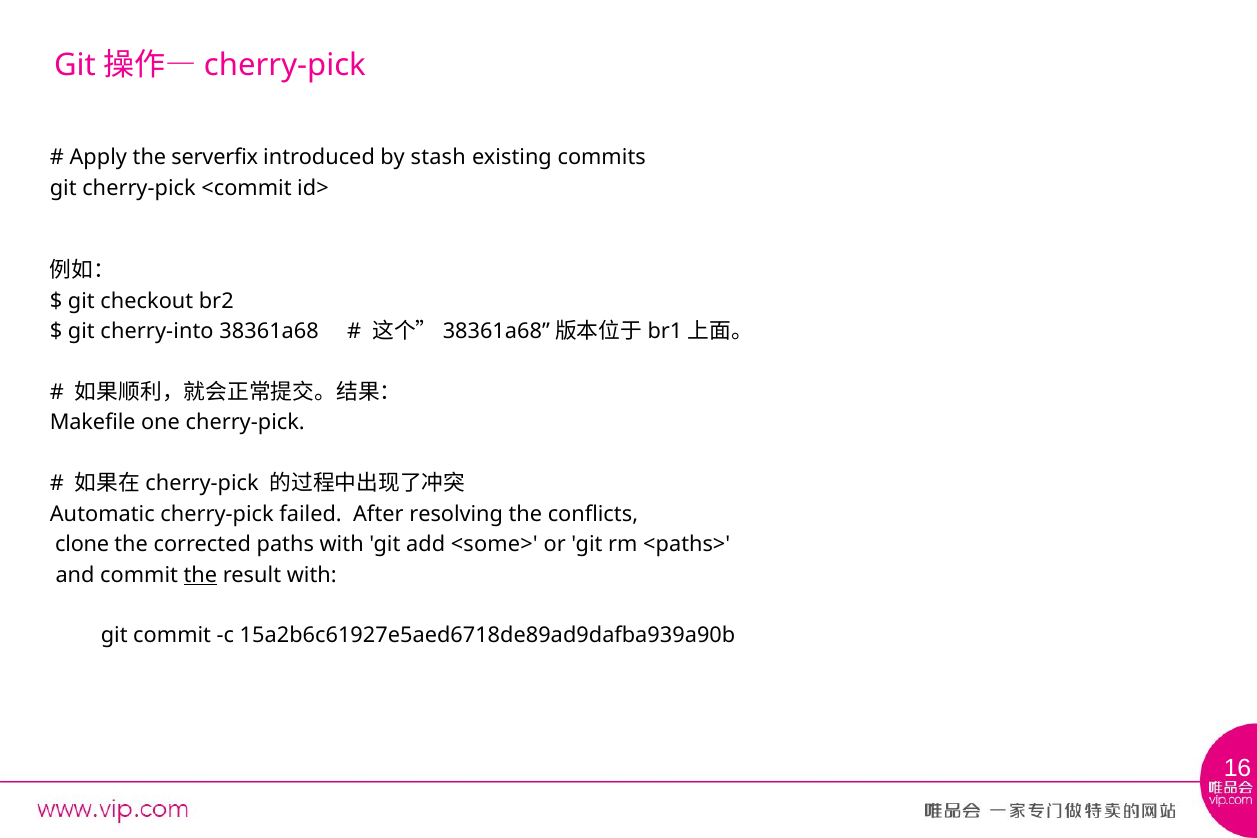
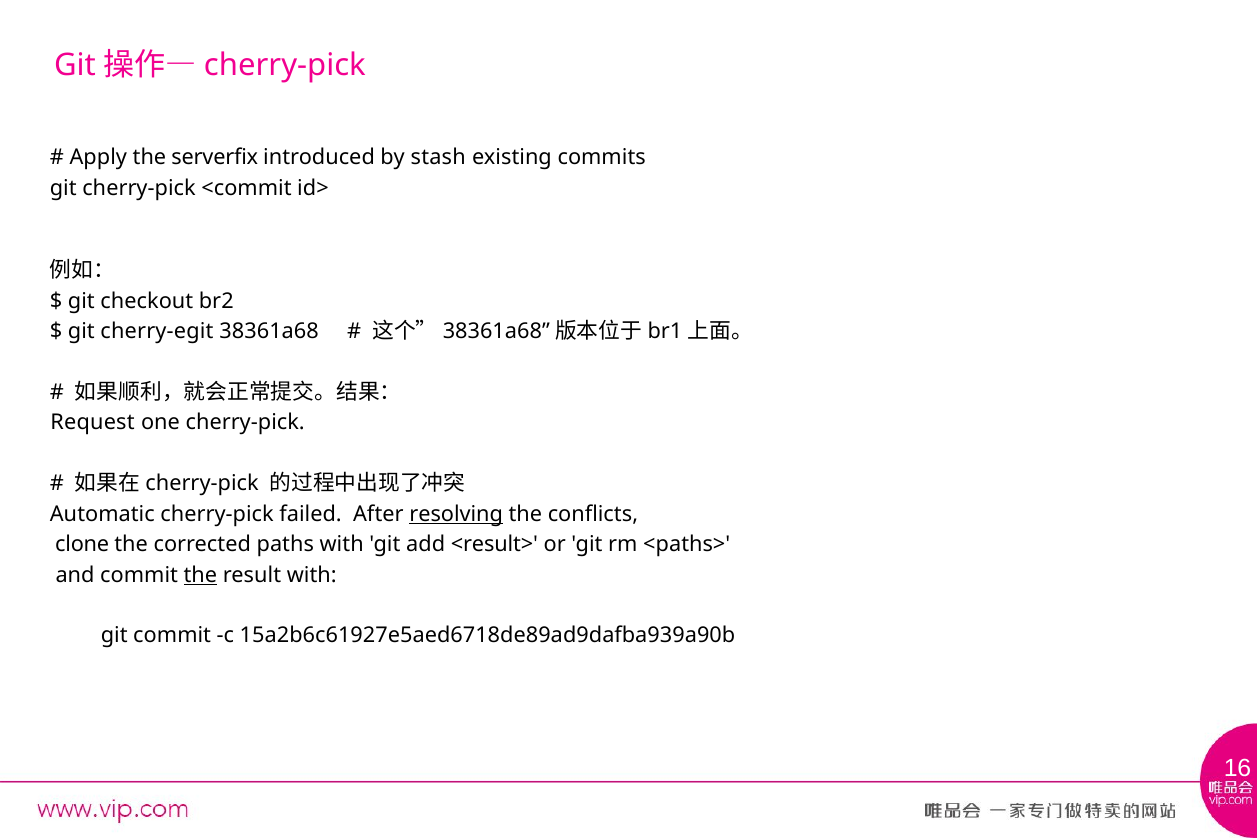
cherry-into: cherry-into -> cherry-egit
Makefile: Makefile -> Request
resolving underline: none -> present
<some>: <some> -> <result>
